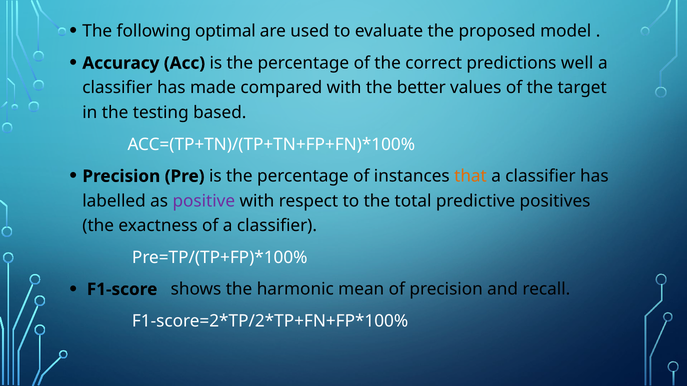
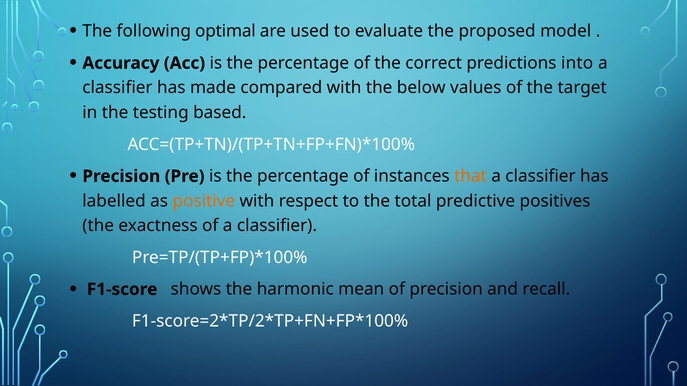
well: well -> into
better: better -> below
positive colour: purple -> orange
